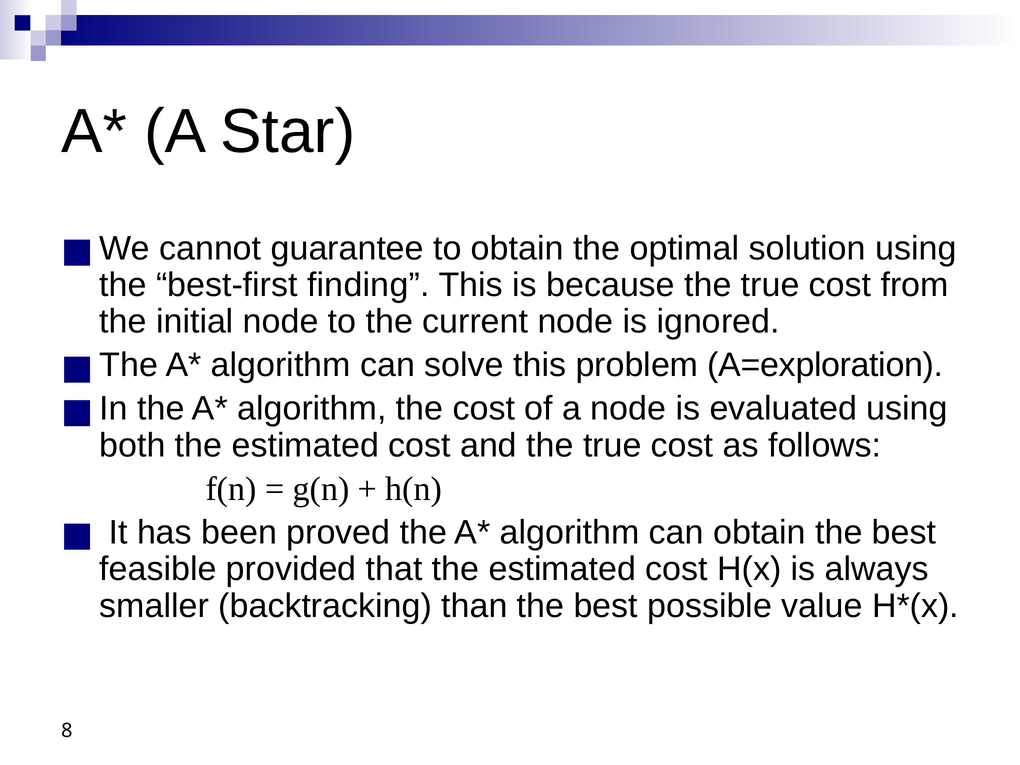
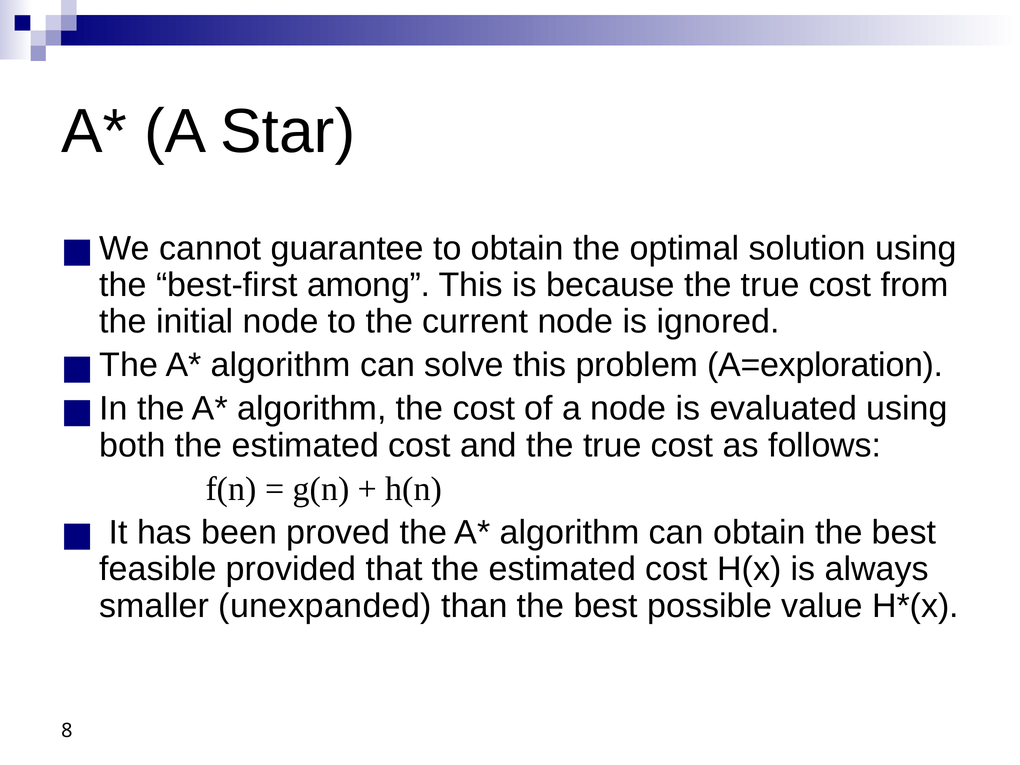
finding: finding -> among
backtracking: backtracking -> unexpanded
